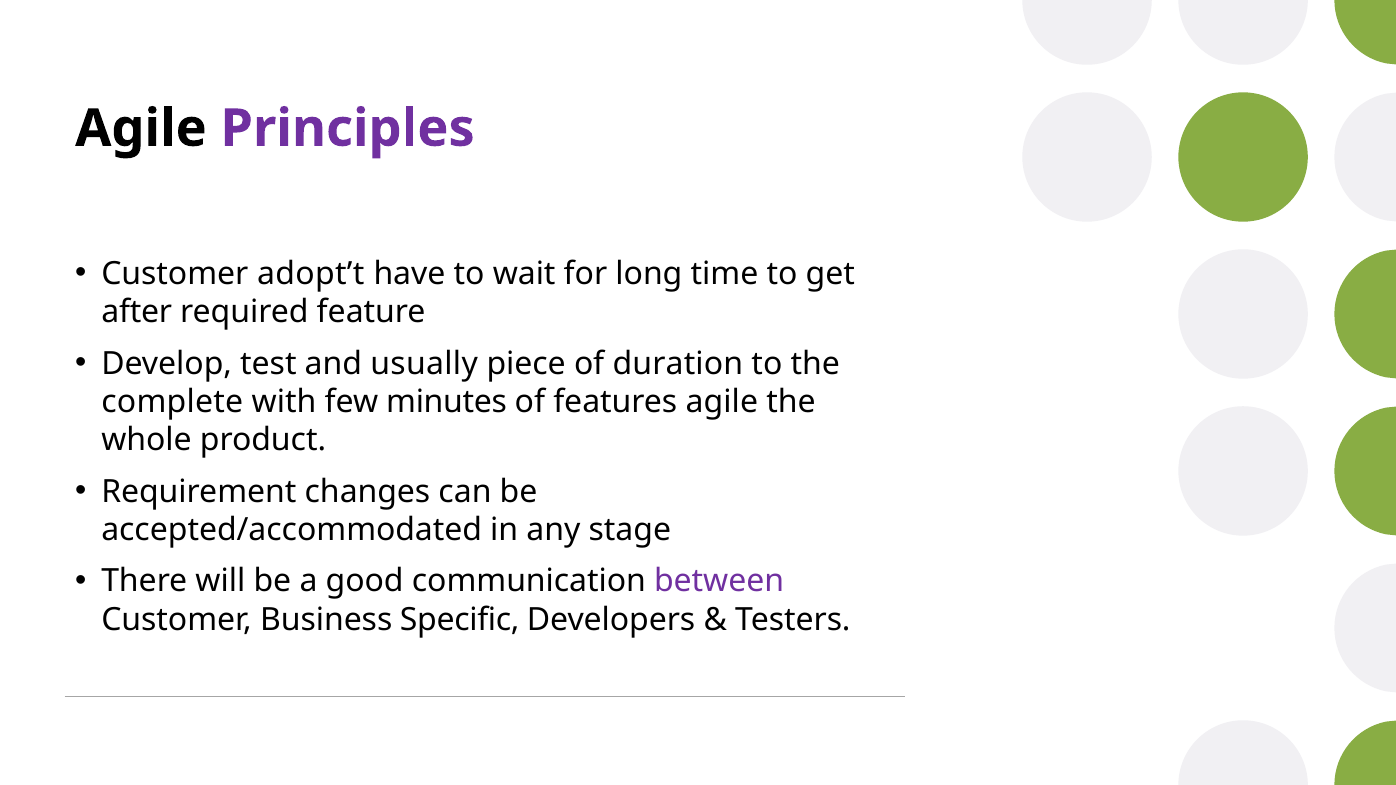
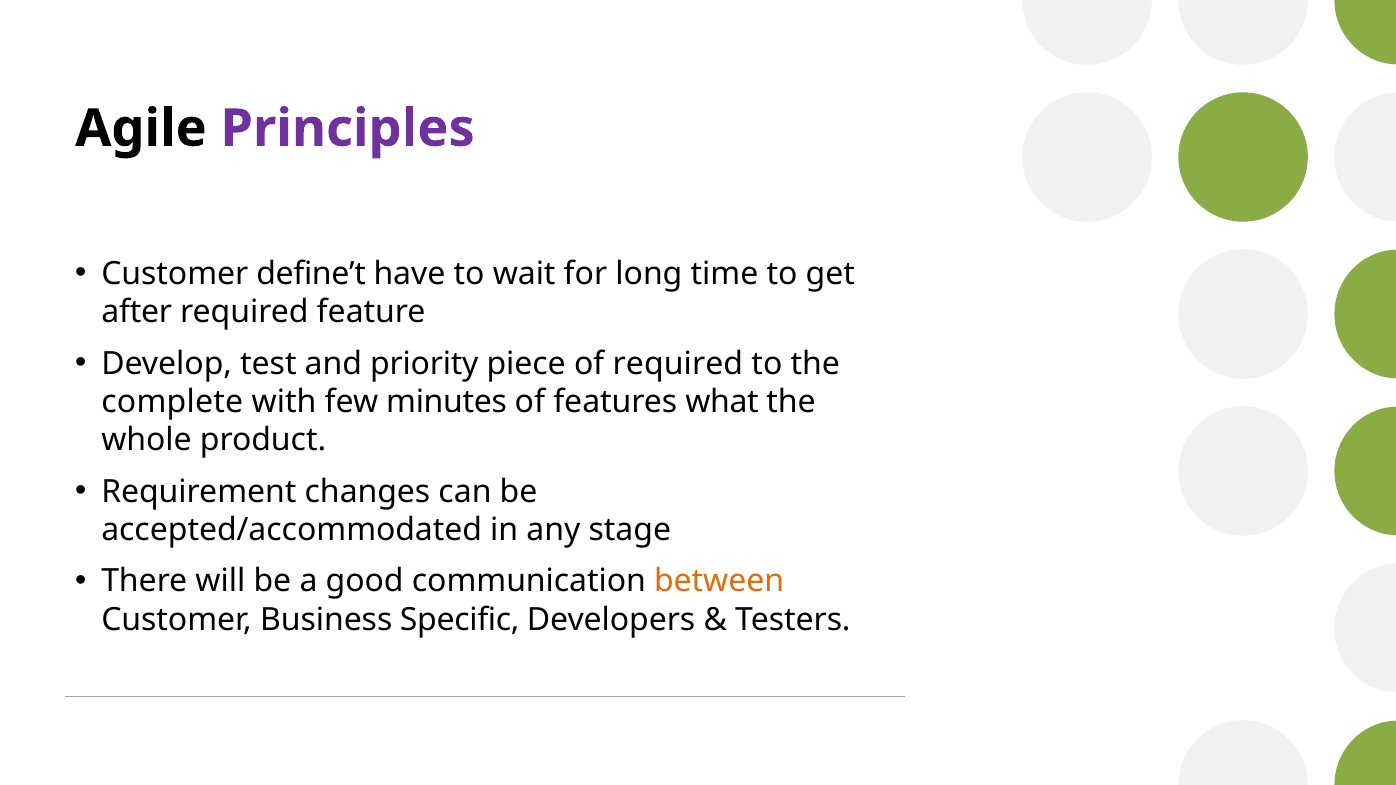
adopt’t: adopt’t -> define’t
usually: usually -> priority
of duration: duration -> required
features agile: agile -> what
between colour: purple -> orange
